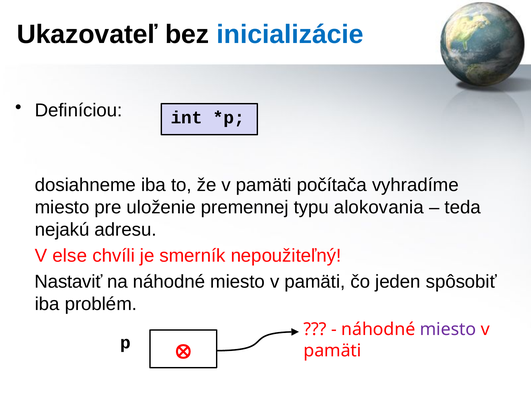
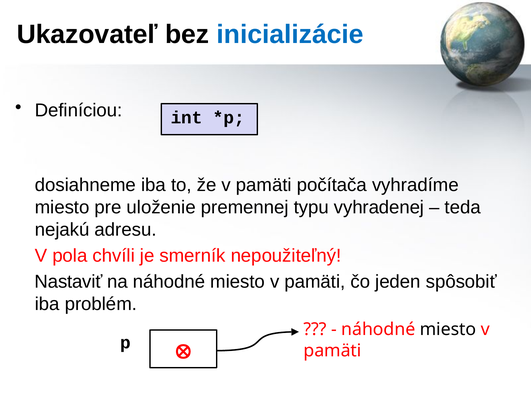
alokovania: alokovania -> vyhradenej
else: else -> pola
miesto at (448, 329) colour: purple -> black
